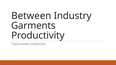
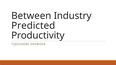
Garments: Garments -> Predicted
